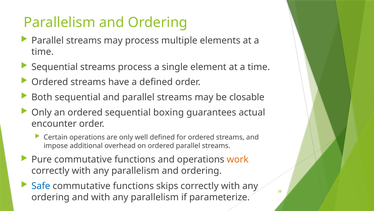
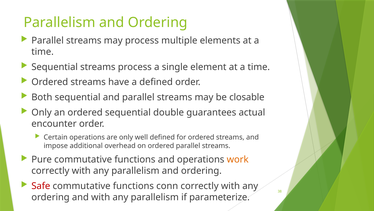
boxing: boxing -> double
Safe colour: blue -> red
skips: skips -> conn
